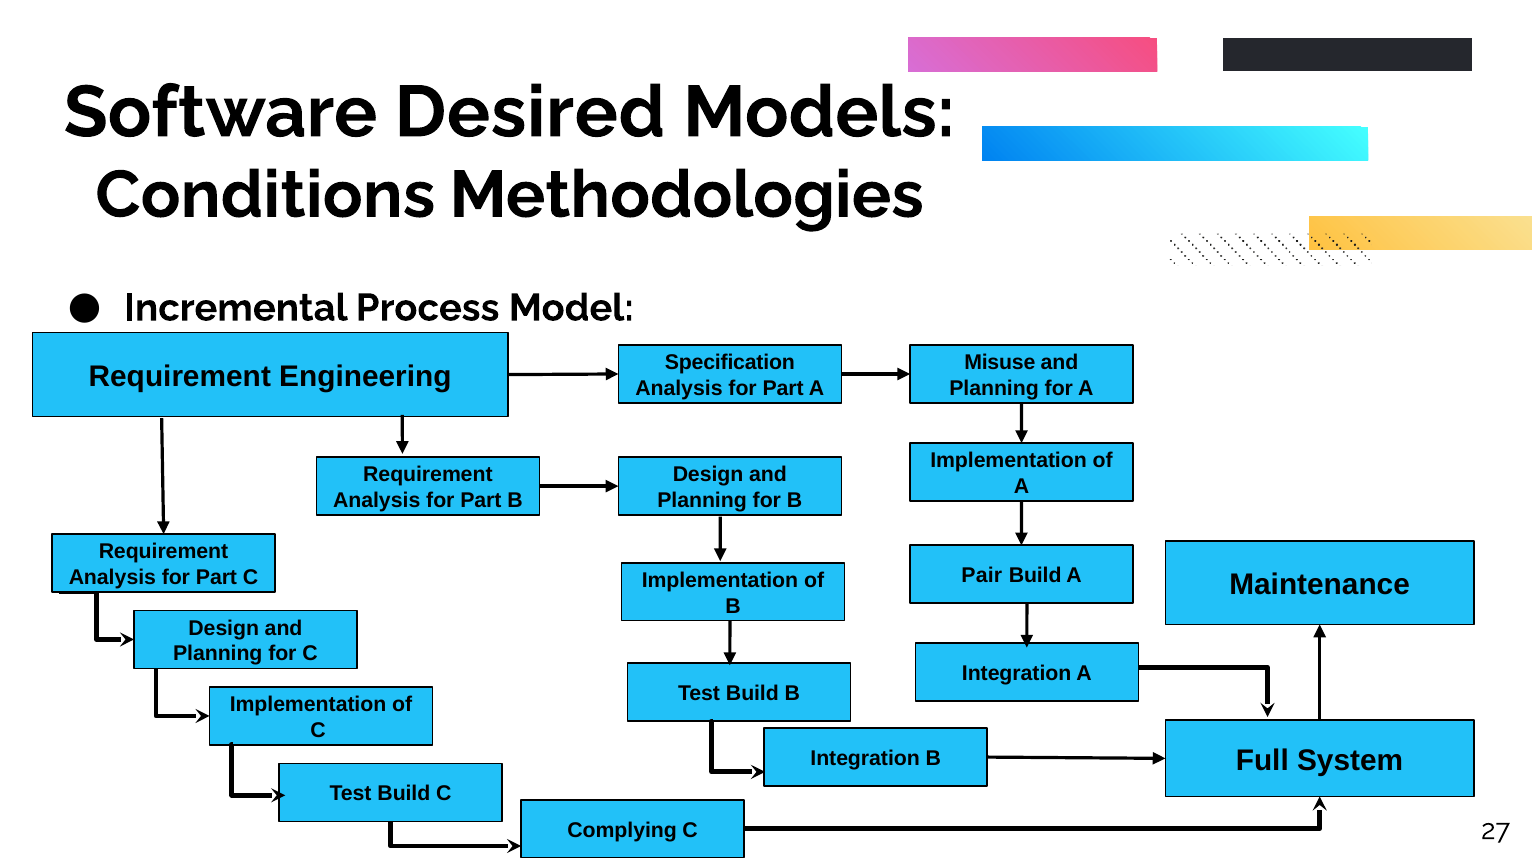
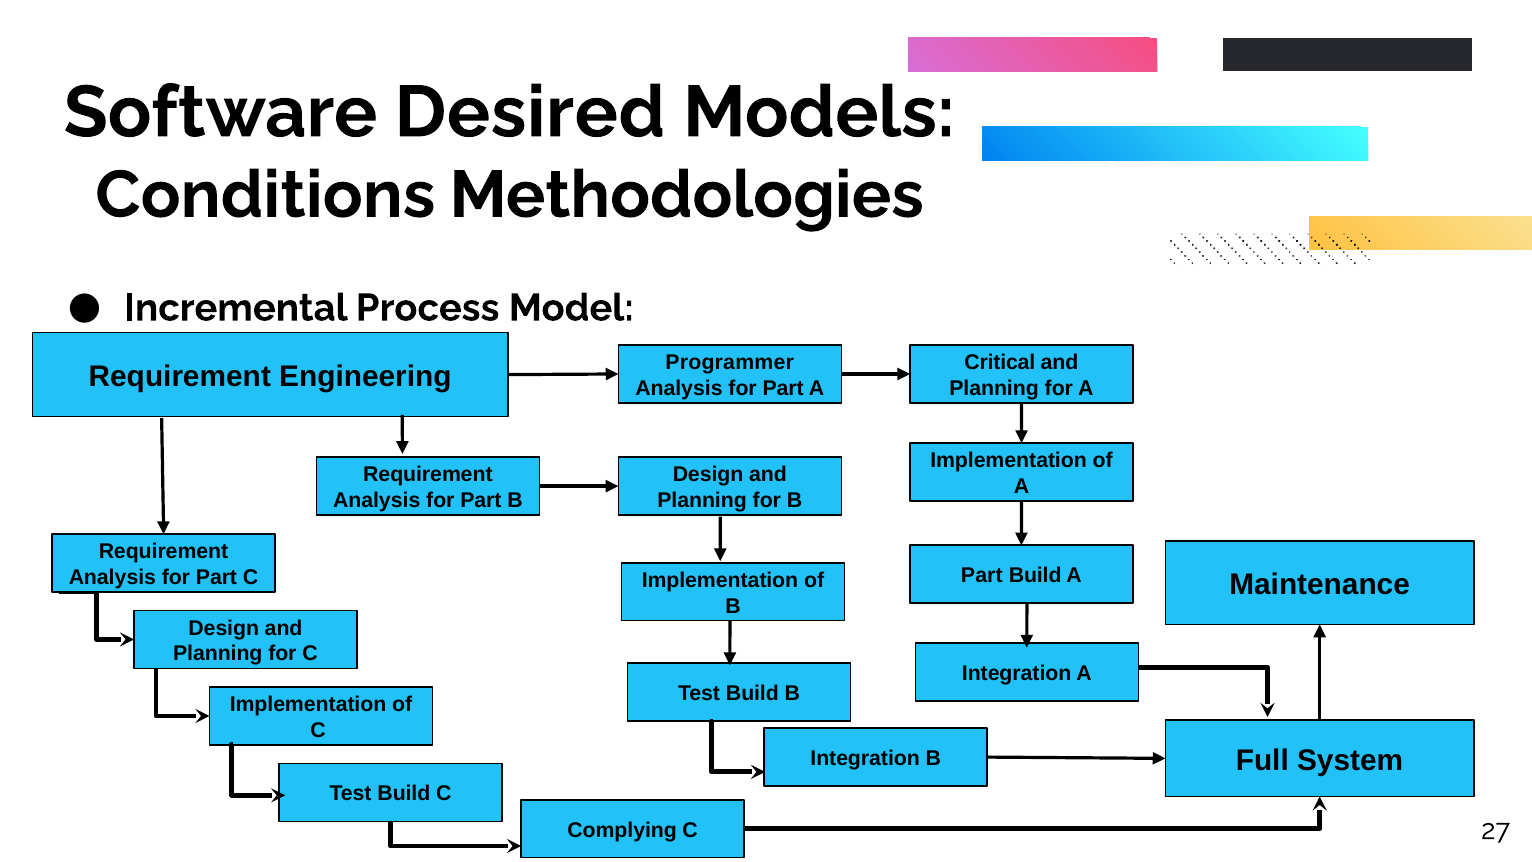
Misuse: Misuse -> Critical
Specification: Specification -> Programmer
Pair at (982, 575): Pair -> Part
